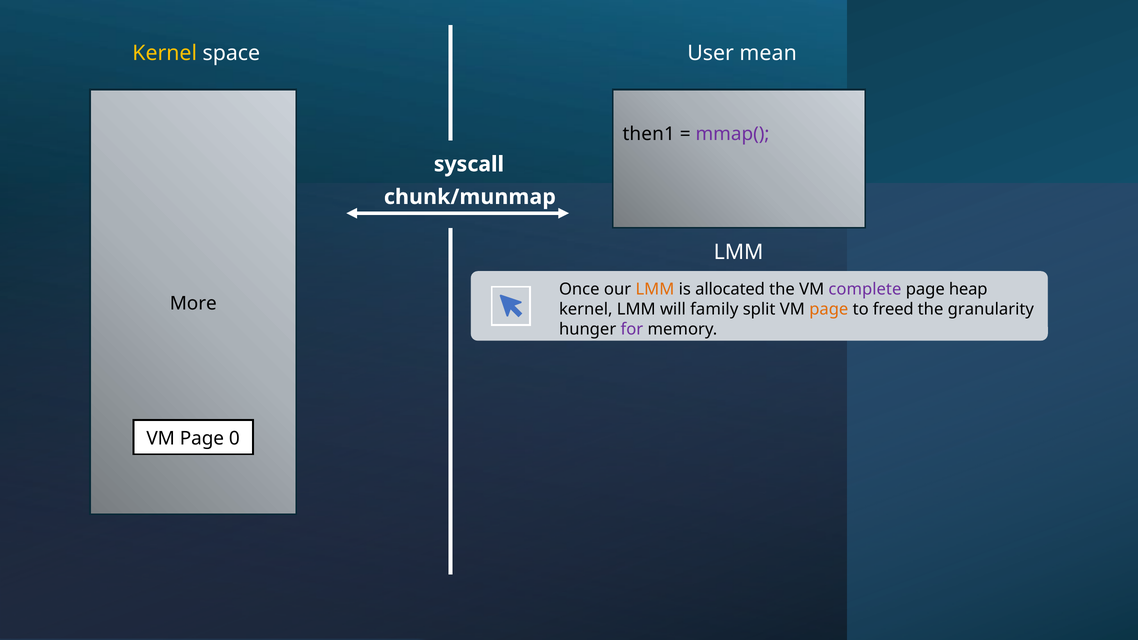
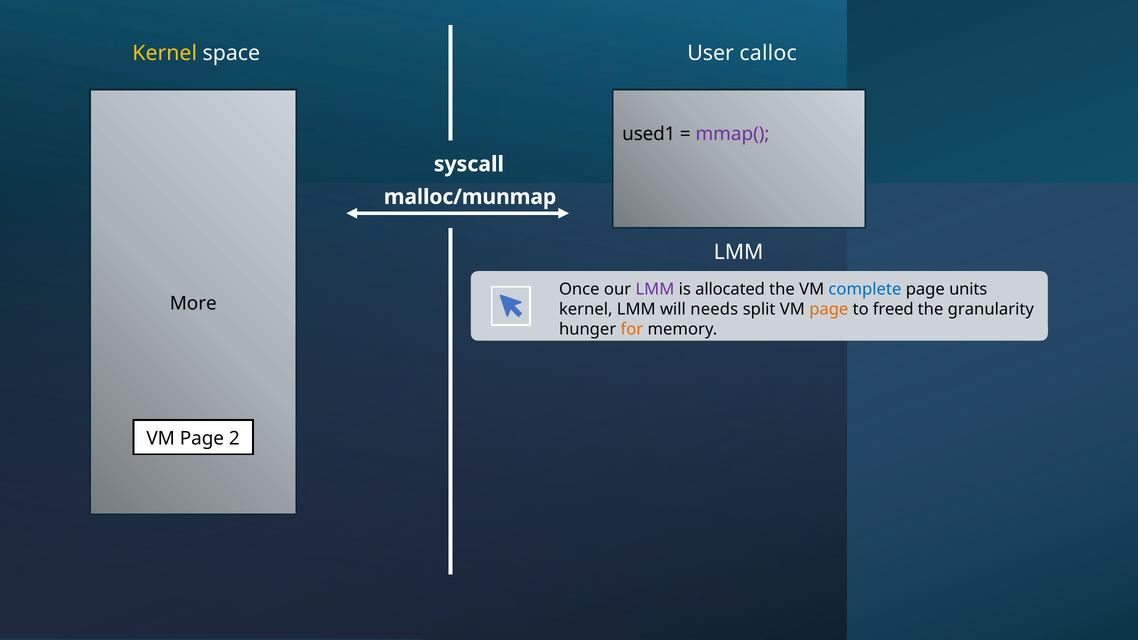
mean: mean -> calloc
then1: then1 -> used1
chunk/munmap: chunk/munmap -> malloc/munmap
LMM at (655, 289) colour: orange -> purple
complete colour: purple -> blue
heap: heap -> units
family: family -> needs
for colour: purple -> orange
0: 0 -> 2
